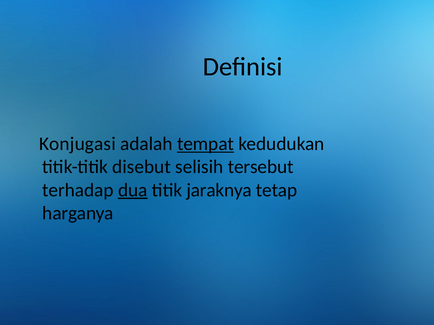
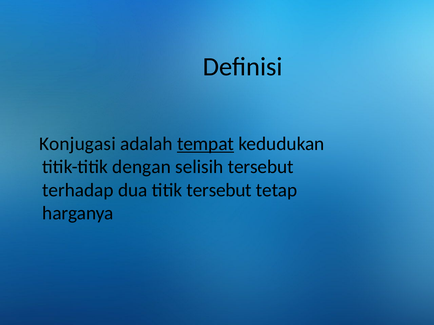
disebut: disebut -> dengan
dua underline: present -> none
titik jaraknya: jaraknya -> tersebut
